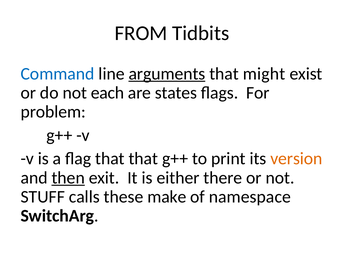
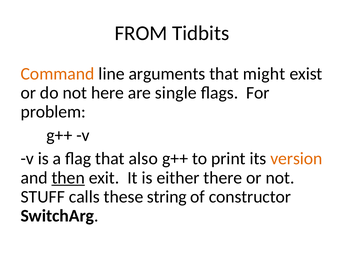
Command colour: blue -> orange
arguments underline: present -> none
each: each -> here
states: states -> single
that that: that -> also
make: make -> string
namespace: namespace -> constructor
